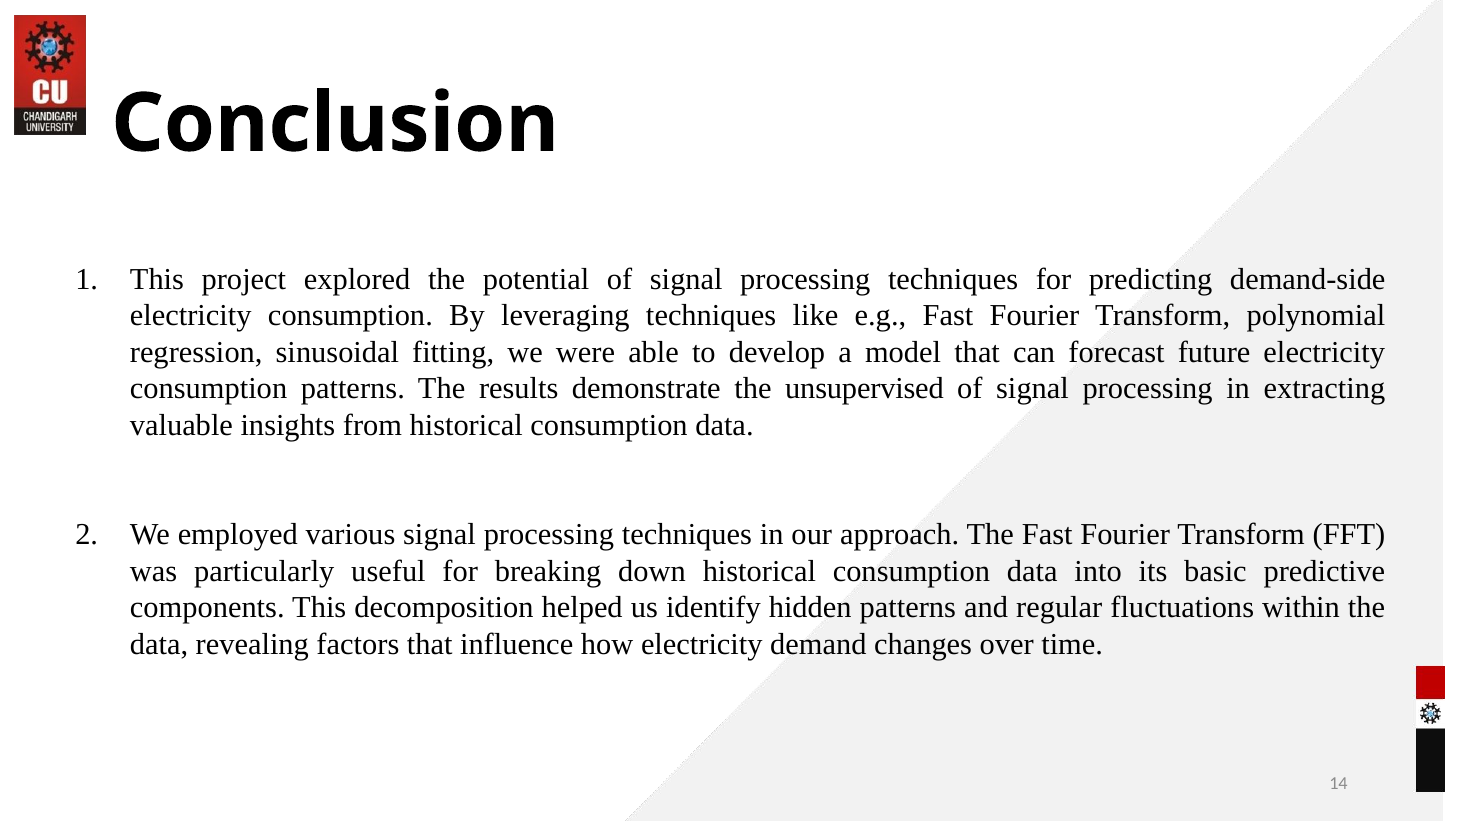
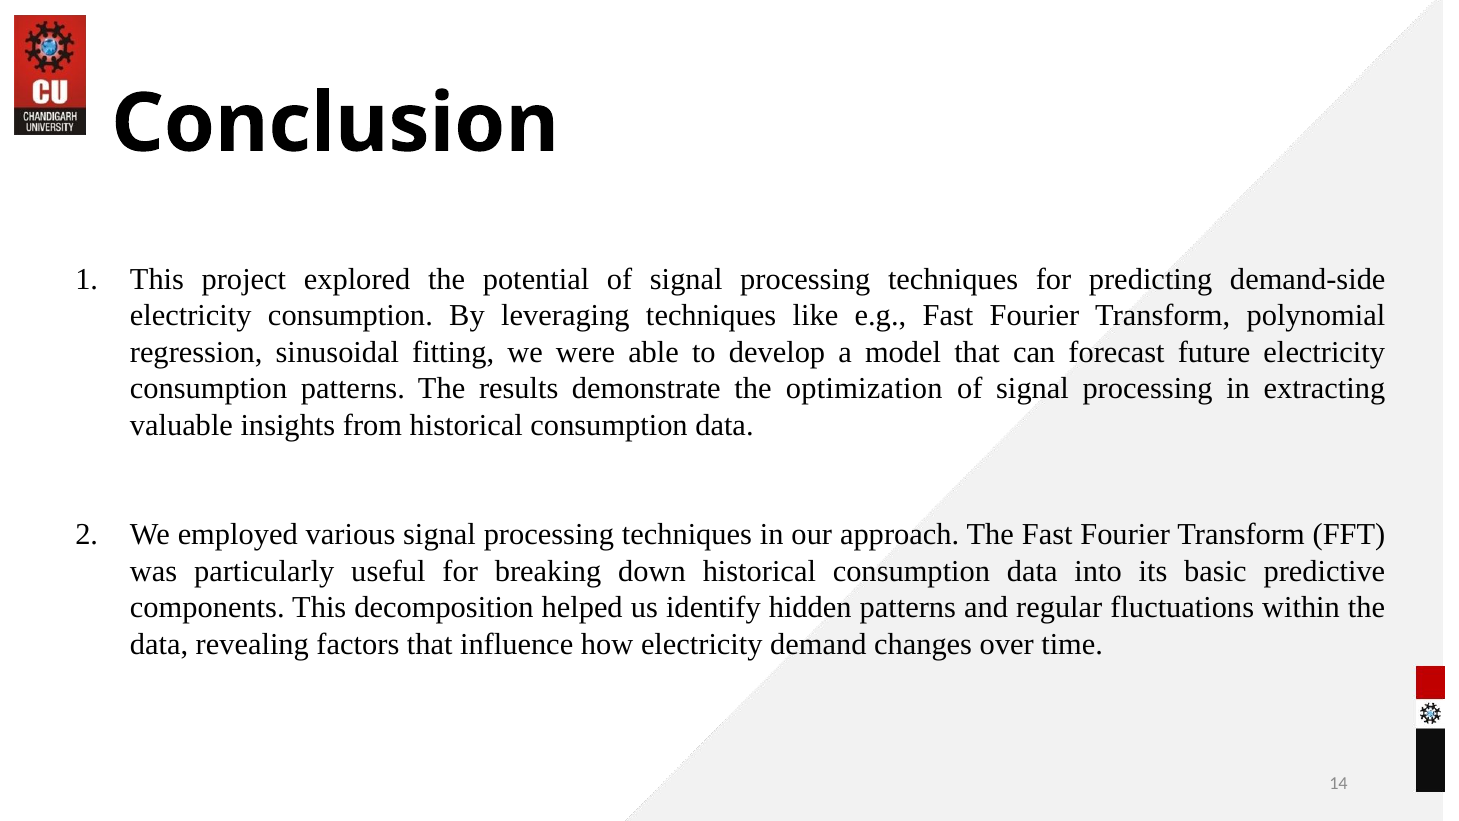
unsupervised: unsupervised -> optimization
